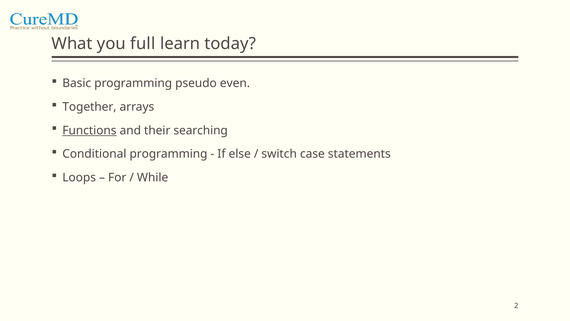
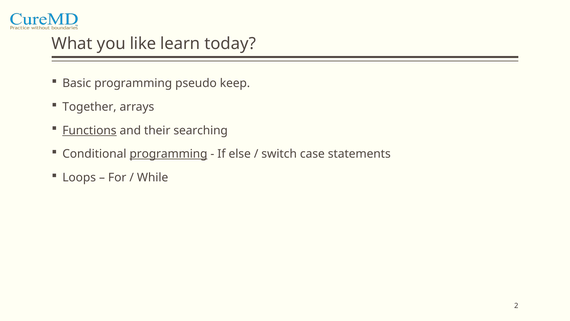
full: full -> like
even: even -> keep
programming at (168, 154) underline: none -> present
